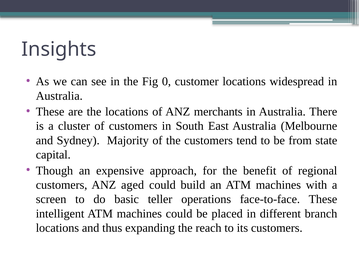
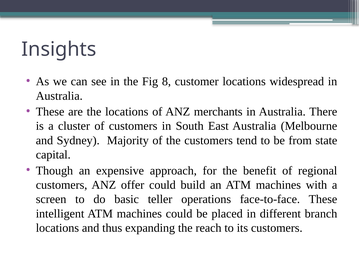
0: 0 -> 8
aged: aged -> offer
